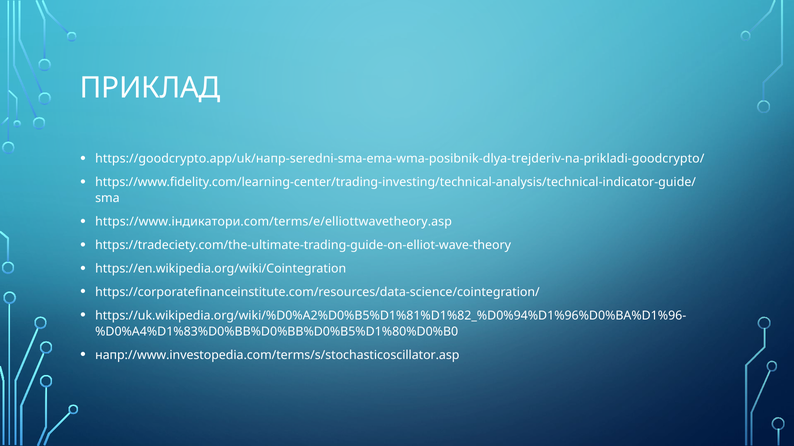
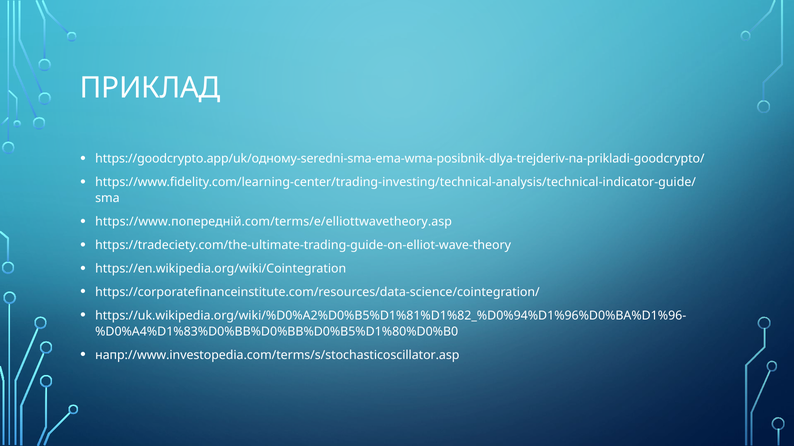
https://goodcrypto.app/uk/напр-seredni-sma-ema-wma-posibnik-dlya-trejderiv-na-prikladi-goodcrypto/: https://goodcrypto.app/uk/напр-seredni-sma-ema-wma-posibnik-dlya-trejderiv-na-prikladi-goodcrypto/ -> https://goodcrypto.app/uk/одному-seredni-sma-ema-wma-posibnik-dlya-trejderiv-na-prikladi-goodcrypto/
https://www.індикатори.com/terms/e/elliottwavetheory.asp: https://www.індикатори.com/terms/e/elliottwavetheory.asp -> https://www.попередній.com/terms/e/elliottwavetheory.asp
